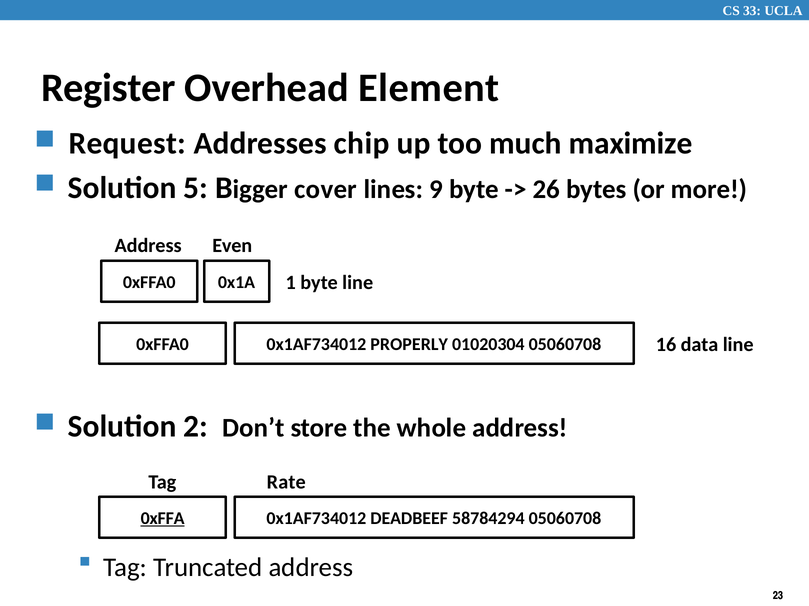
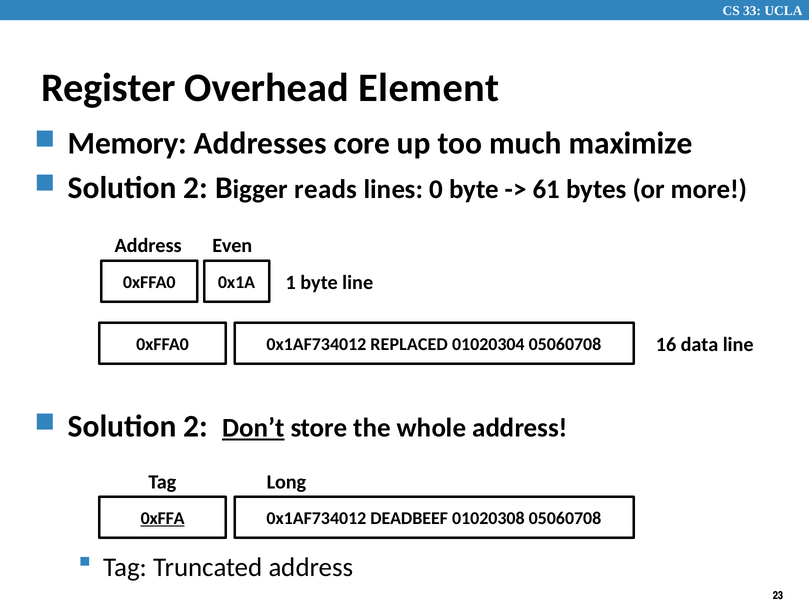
Request: Request -> Memory
chip: chip -> core
5 at (196, 188): 5 -> 2
cover: cover -> reads
9: 9 -> 0
26: 26 -> 61
PROPERLY: PROPERLY -> REPLACED
Don’t underline: none -> present
Rate: Rate -> Long
58784294: 58784294 -> 01020308
